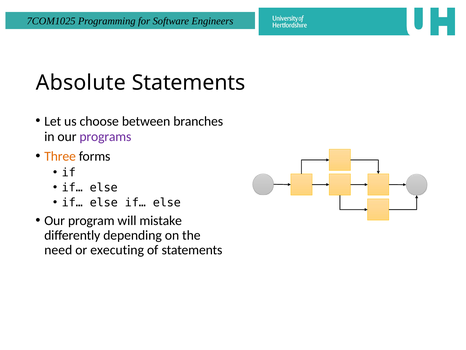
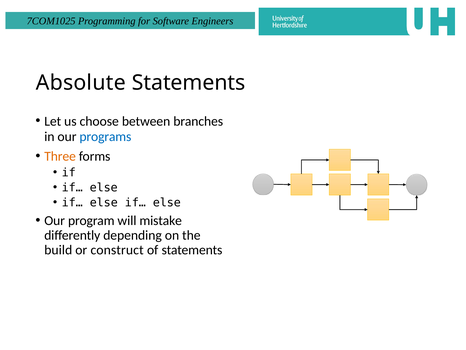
programs colour: purple -> blue
need: need -> build
executing: executing -> construct
